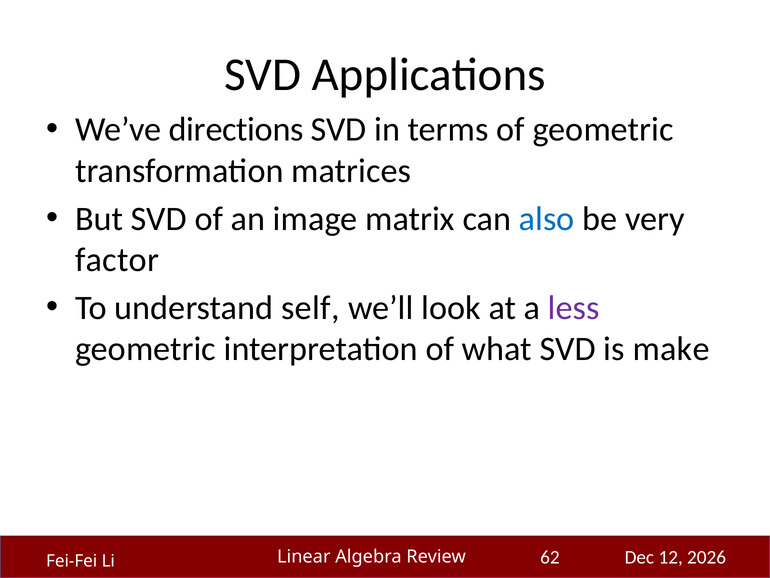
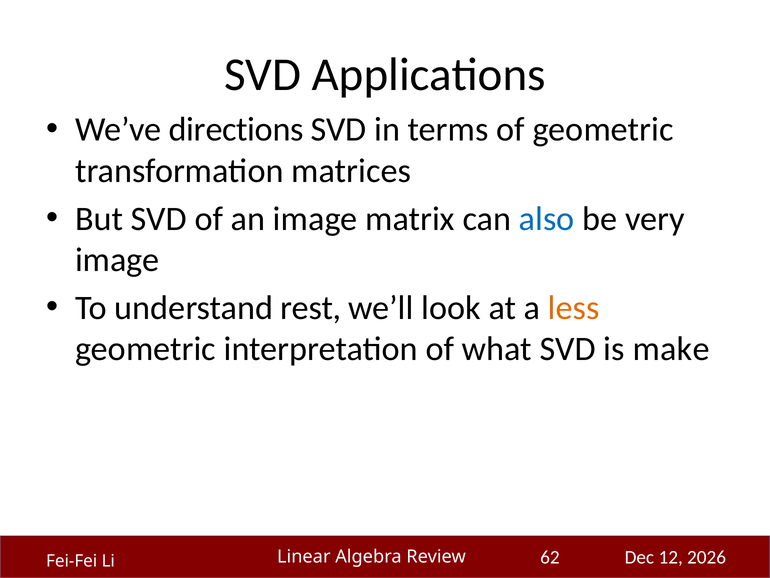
factor at (117, 260): factor -> image
self: self -> rest
less colour: purple -> orange
